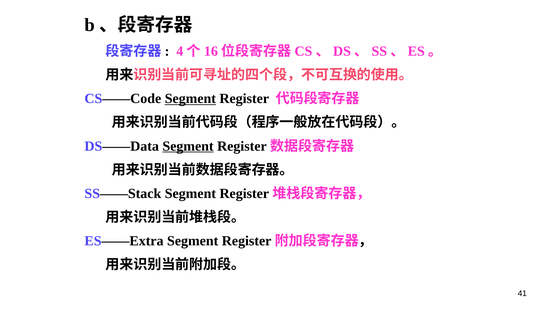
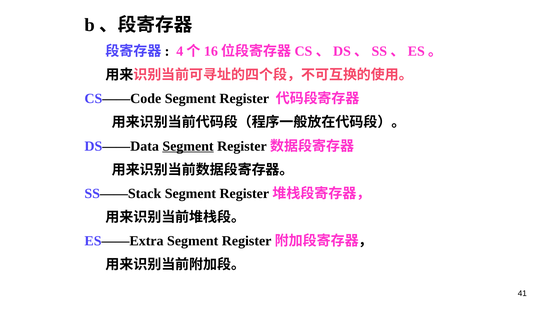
Segment at (190, 99) underline: present -> none
